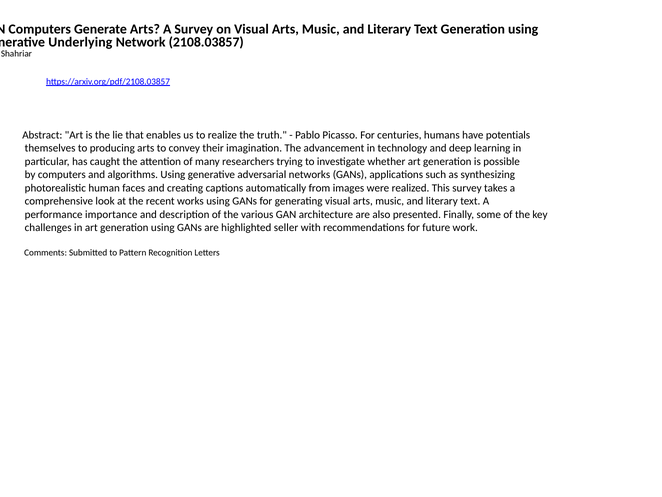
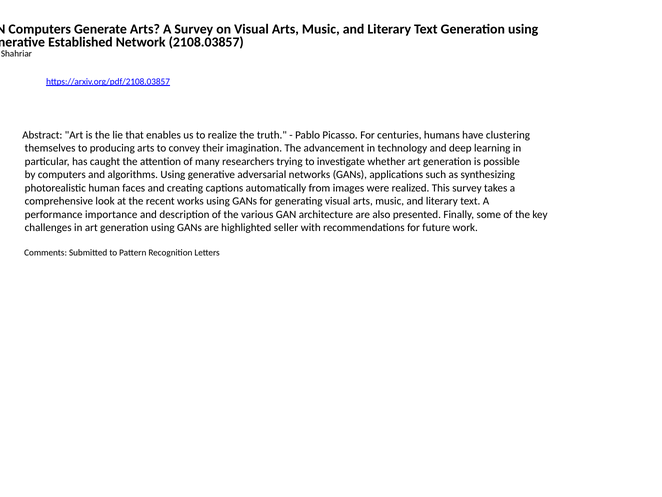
Underlying: Underlying -> Established
potentials: potentials -> clustering
